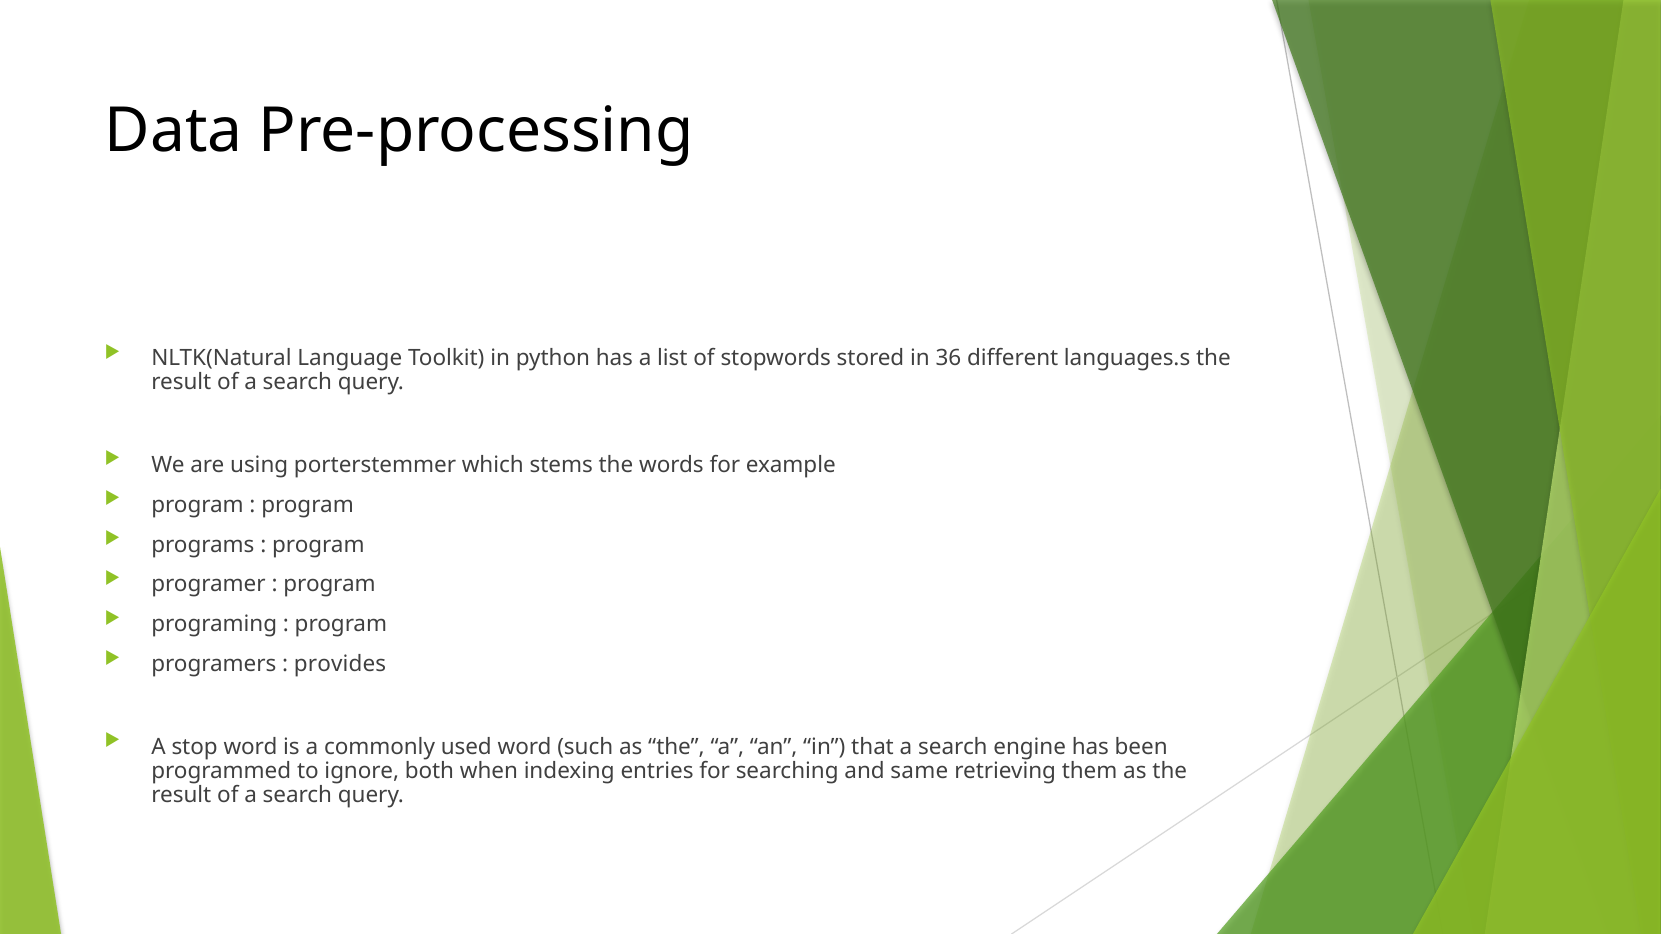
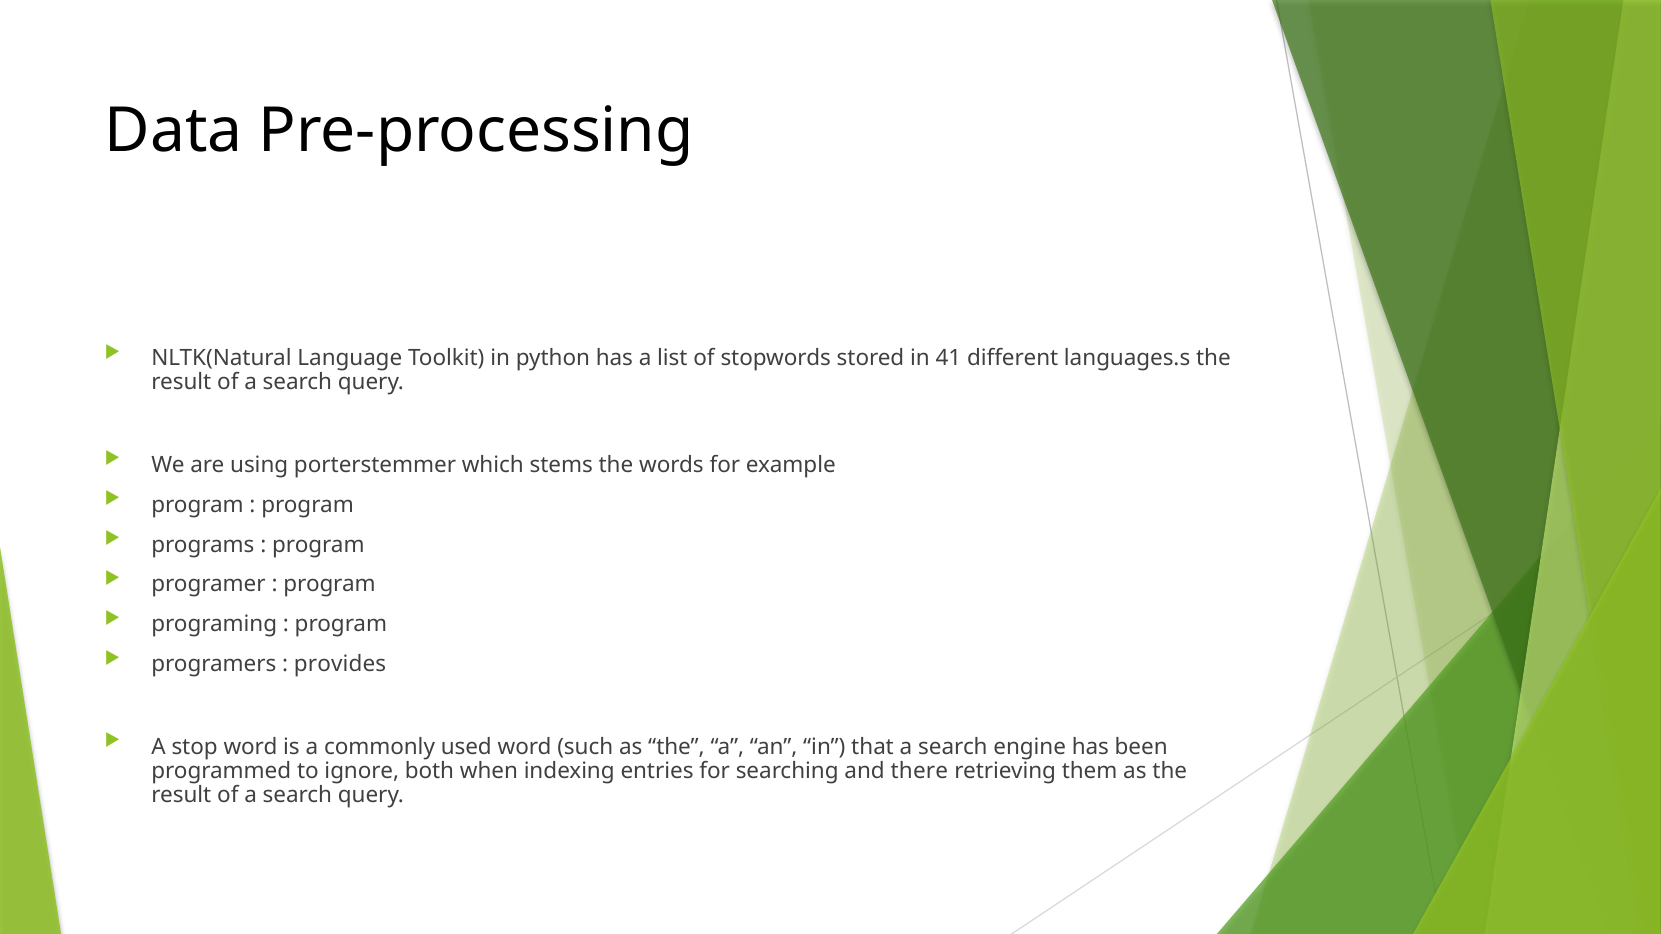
36: 36 -> 41
same: same -> there
